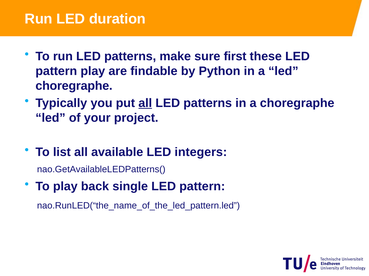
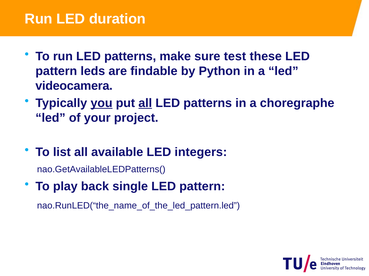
first: first -> test
pattern play: play -> leds
choregraphe at (74, 86): choregraphe -> videocamera
you underline: none -> present
